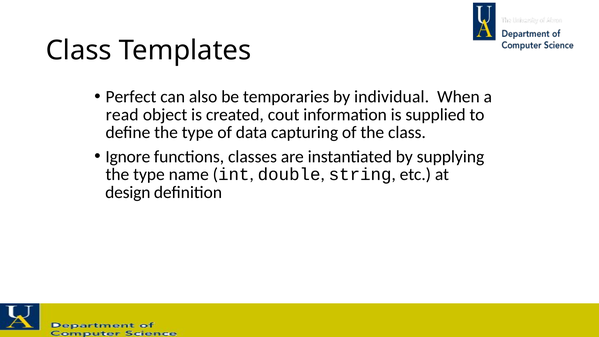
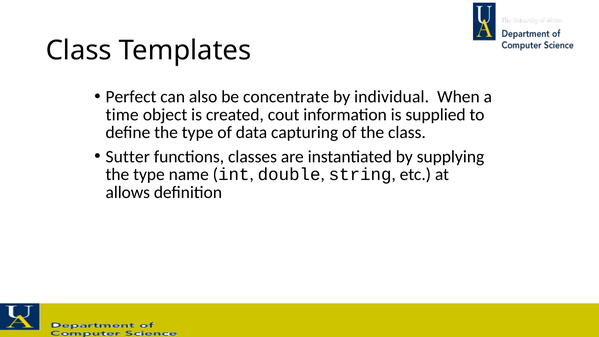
temporaries: temporaries -> concentrate
read: read -> time
Ignore: Ignore -> Sutter
design: design -> allows
